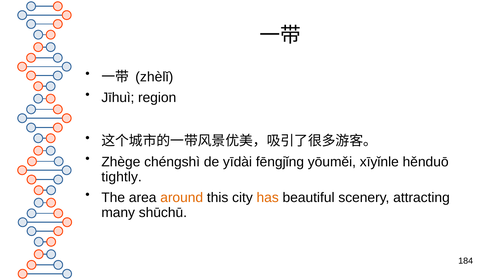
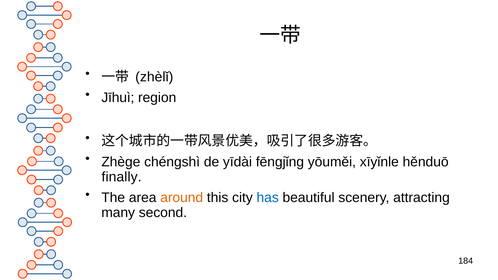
tightly: tightly -> finally
has colour: orange -> blue
shūchū: shūchū -> second
